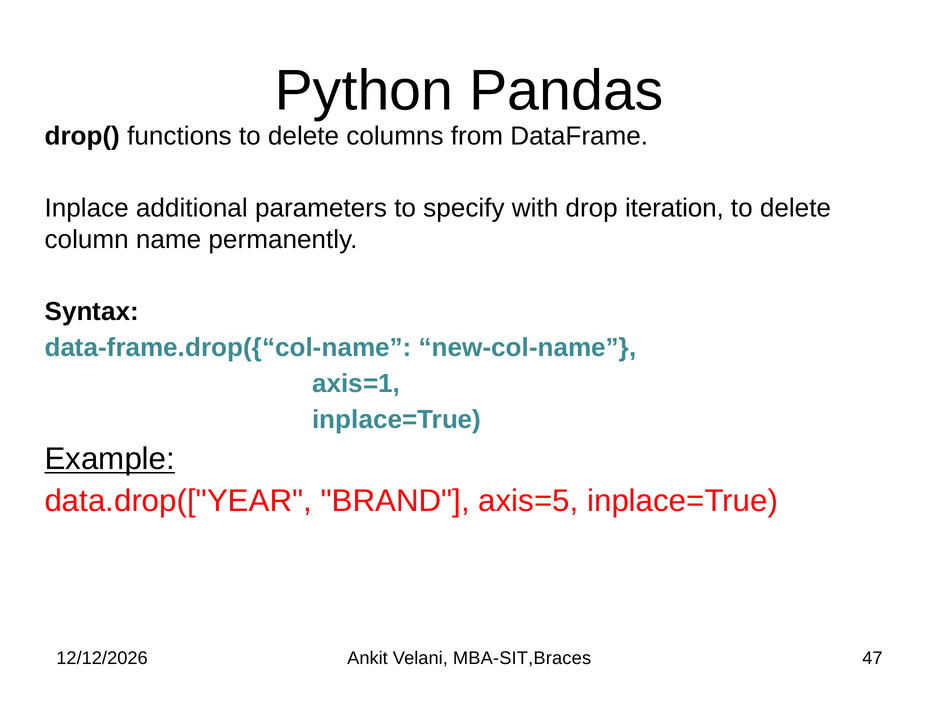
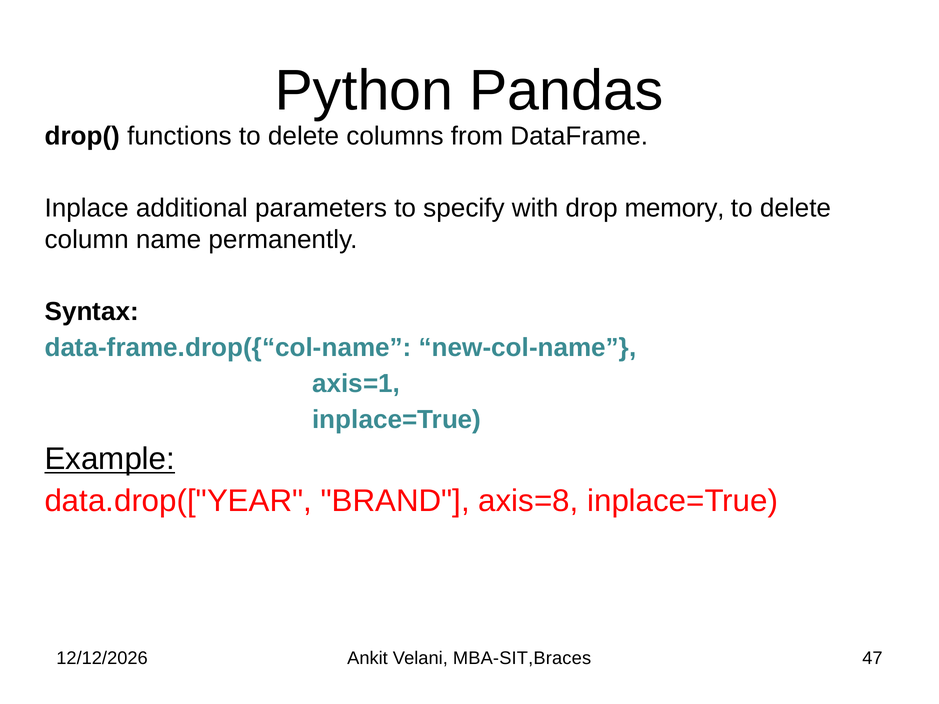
iteration: iteration -> memory
axis=5: axis=5 -> axis=8
